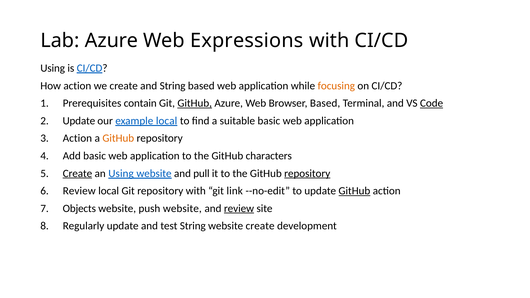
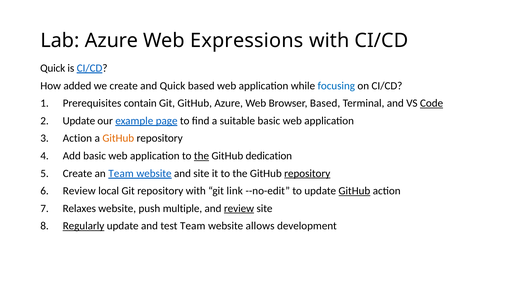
Using at (53, 68): Using -> Quick
How action: action -> added
and String: String -> Quick
focusing colour: orange -> blue
GitHub at (195, 103) underline: present -> none
example local: local -> page
the at (201, 156) underline: none -> present
characters: characters -> dedication
Create at (77, 173) underline: present -> none
an Using: Using -> Team
and pull: pull -> site
Objects: Objects -> Relaxes
push website: website -> multiple
Regularly underline: none -> present
test String: String -> Team
website create: create -> allows
